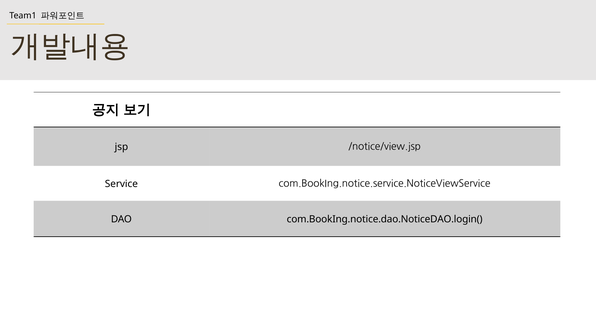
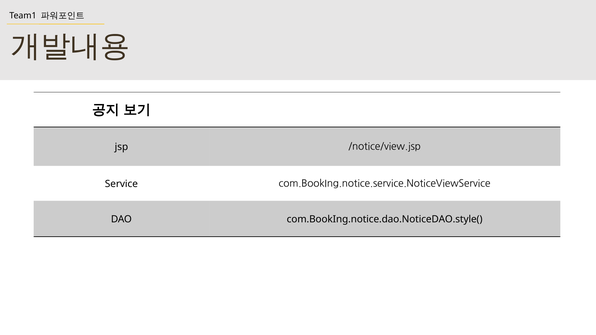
com.BookIng.notice.dao.NoticeDAO.login(: com.BookIng.notice.dao.NoticeDAO.login( -> com.BookIng.notice.dao.NoticeDAO.style(
